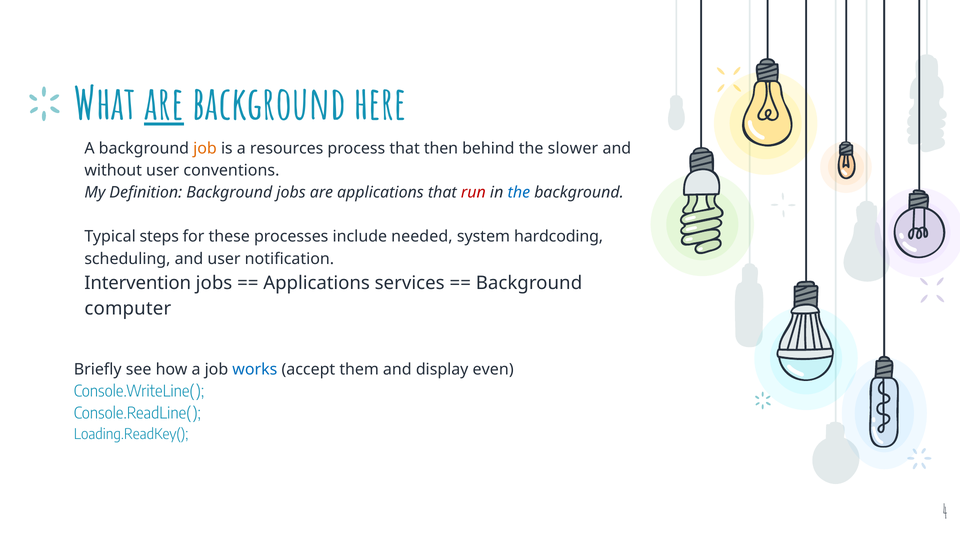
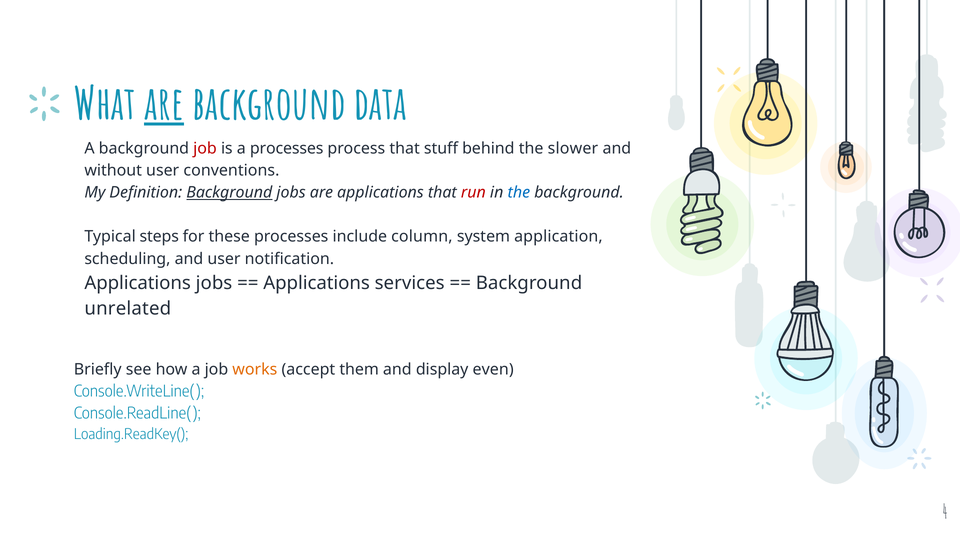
here: here -> data
job at (205, 148) colour: orange -> red
a resources: resources -> processes
then: then -> stuff
Background at (229, 193) underline: none -> present
needed: needed -> column
hardcoding: hardcoding -> application
Intervention at (138, 283): Intervention -> Applications
computer: computer -> unrelated
works colour: blue -> orange
